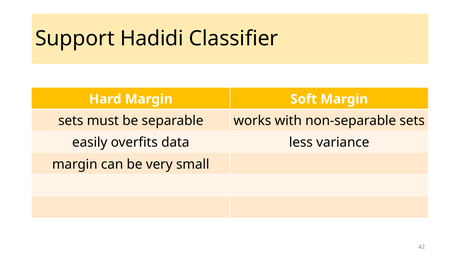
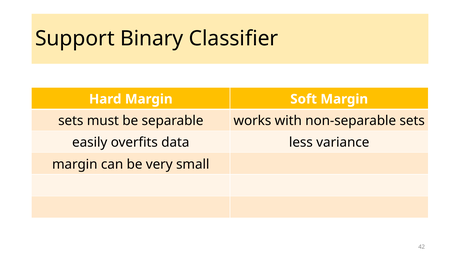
Hadidi: Hadidi -> Binary
